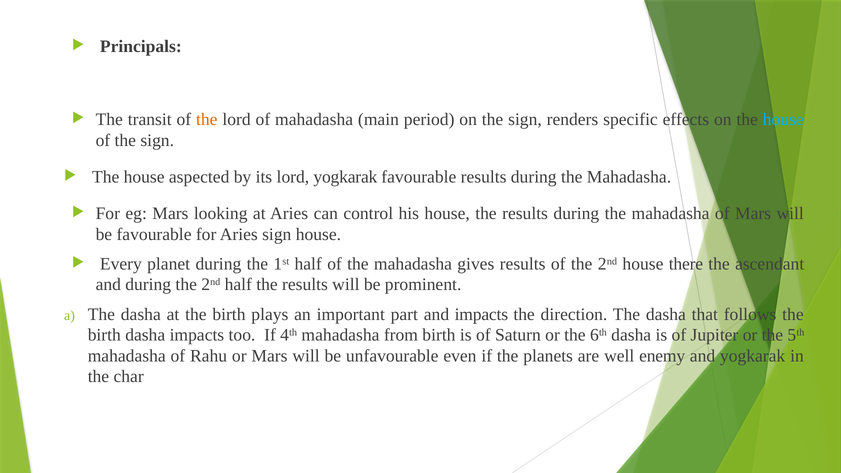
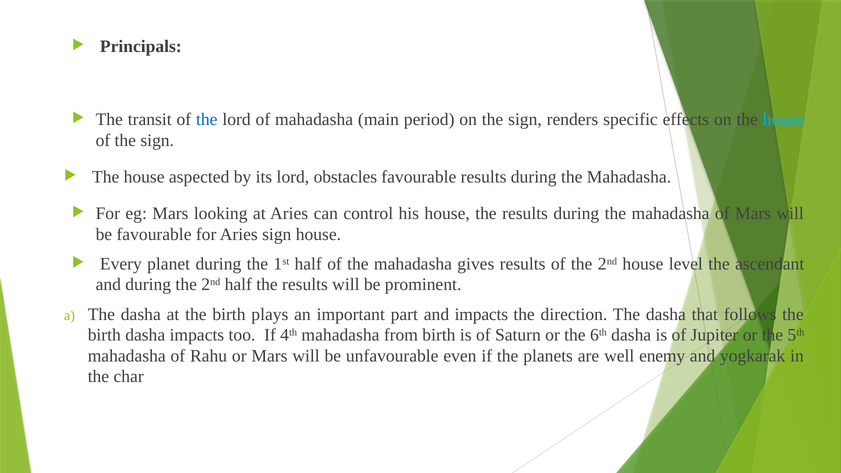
the at (207, 120) colour: orange -> blue
lord yogkarak: yogkarak -> obstacles
there: there -> level
